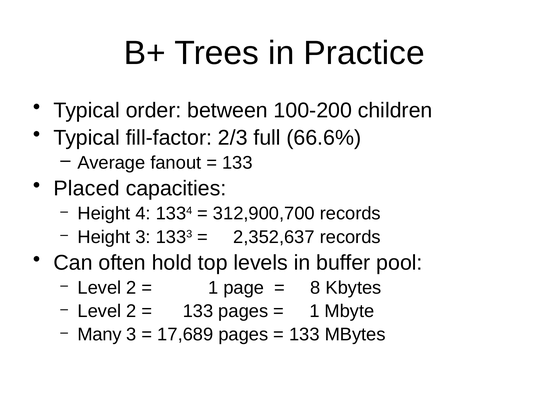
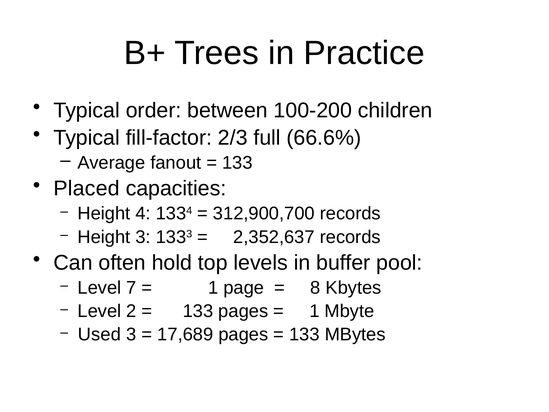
2 at (131, 288): 2 -> 7
Many: Many -> Used
